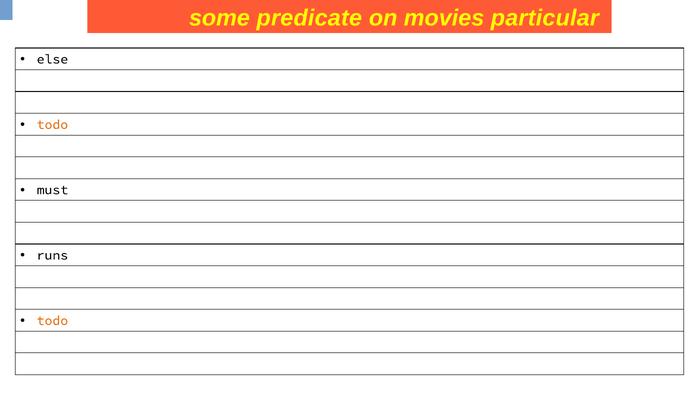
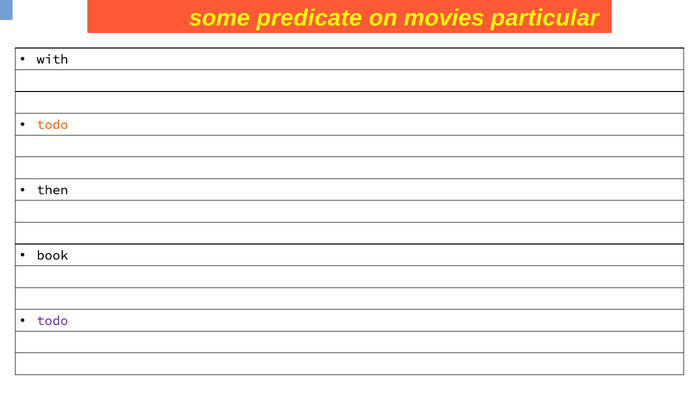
else: else -> with
must: must -> then
runs: runs -> book
todo at (52, 321) colour: orange -> purple
